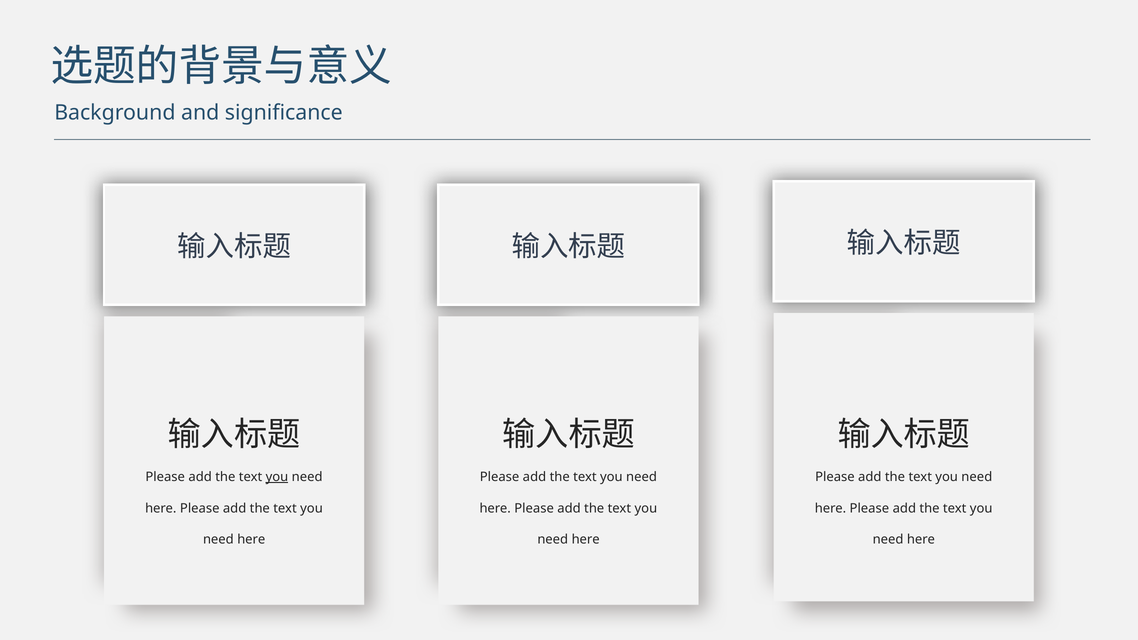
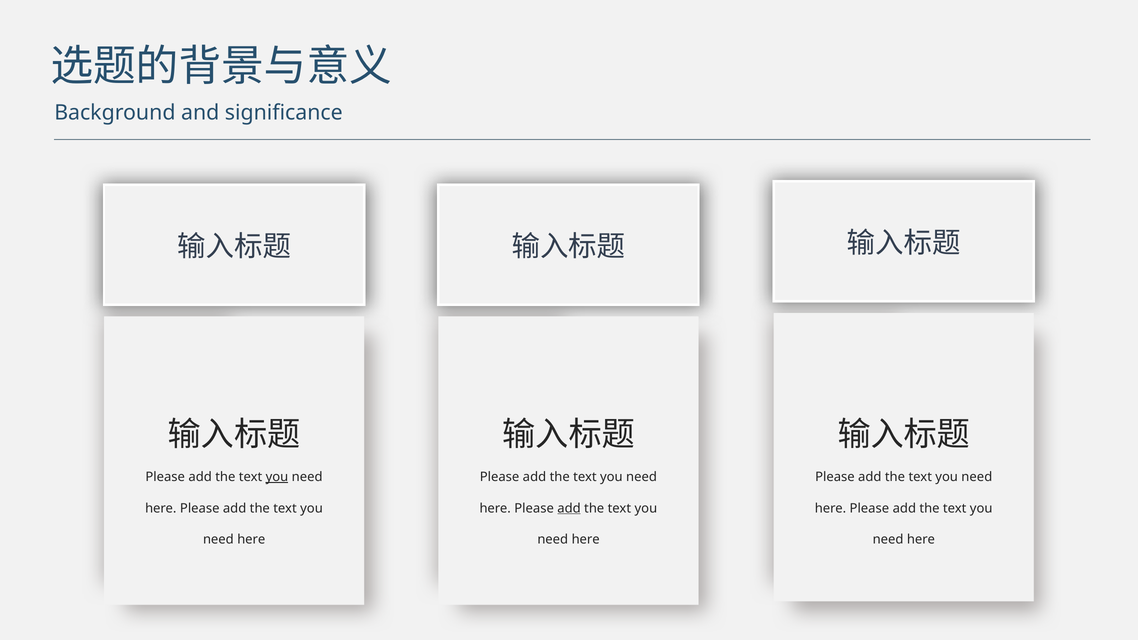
add at (569, 508) underline: none -> present
